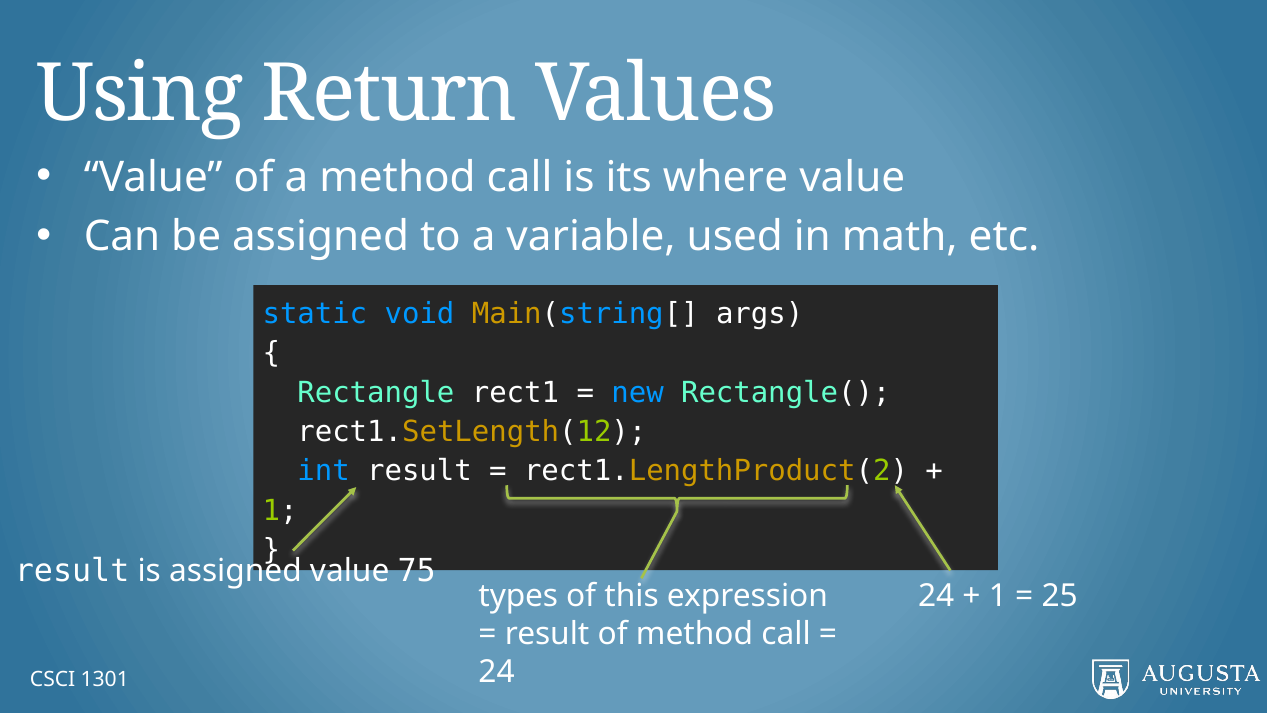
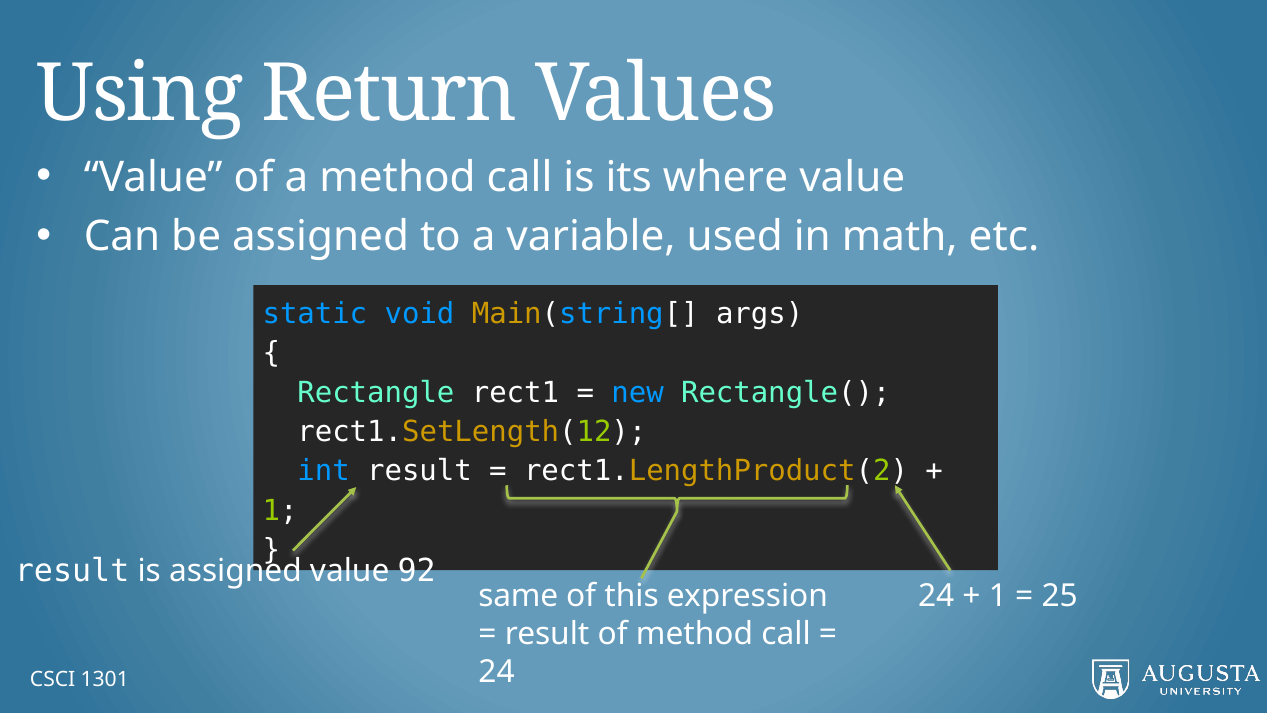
75: 75 -> 92
types: types -> same
